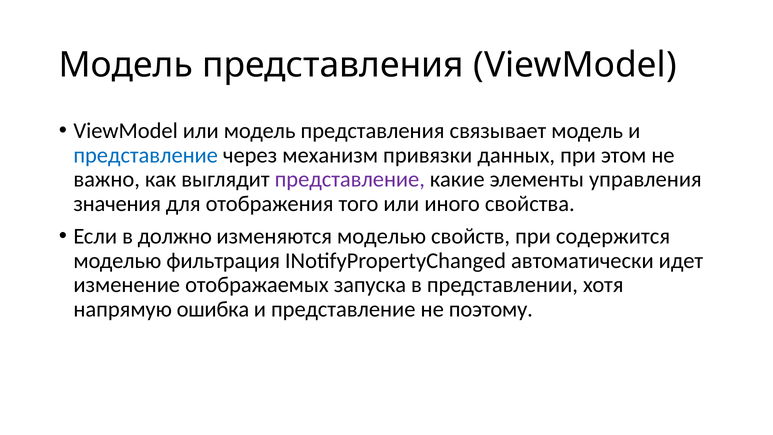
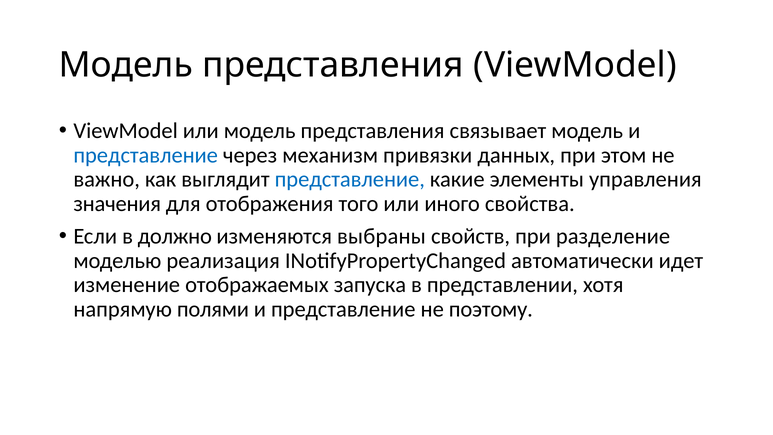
представление at (350, 179) colour: purple -> blue
изменяются моделью: моделью -> выбраны
содержится: содержится -> разделение
фильтрация: фильтрация -> реализация
ошибка: ошибка -> полями
